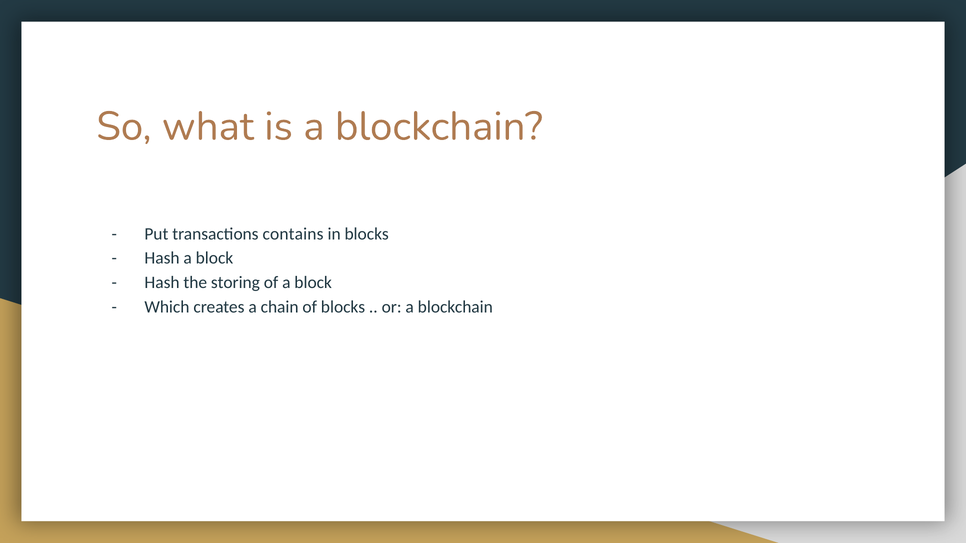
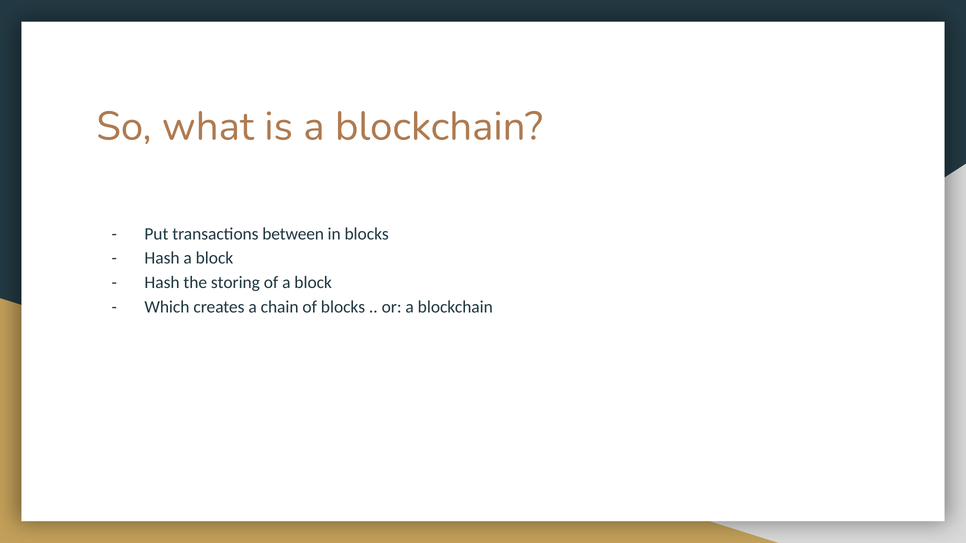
contains: contains -> between
